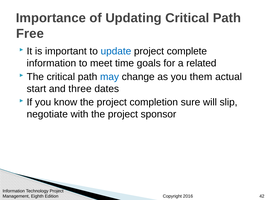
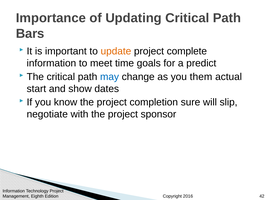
Free: Free -> Bars
update colour: blue -> orange
related: related -> predict
three: three -> show
